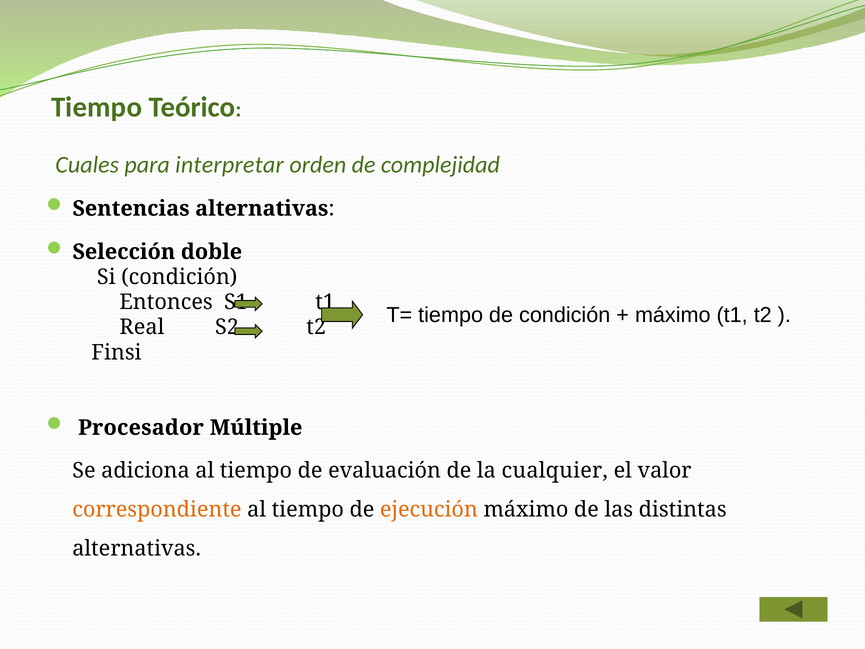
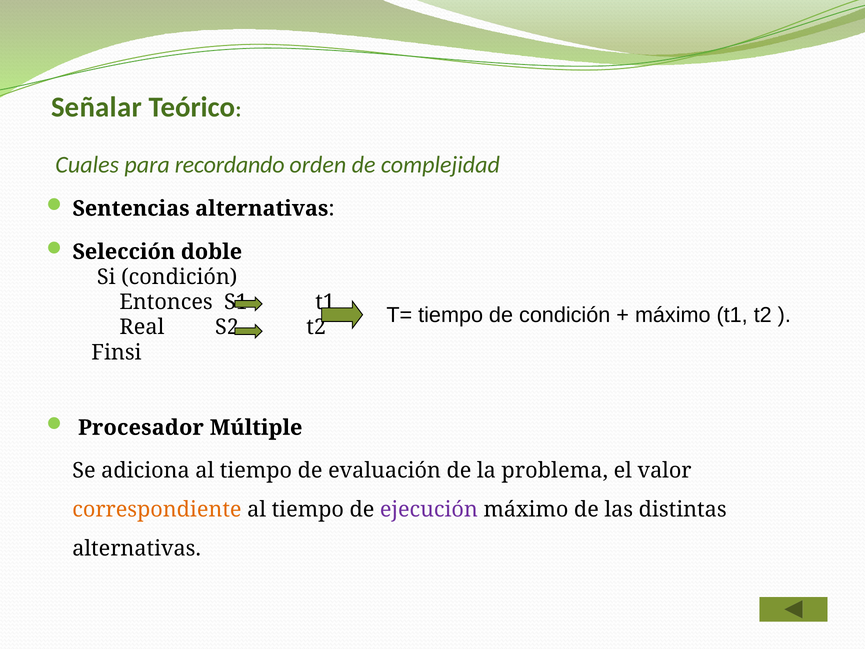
Tiempo at (97, 107): Tiempo -> Señalar
interpretar: interpretar -> recordando
cualquier: cualquier -> problema
ejecución colour: orange -> purple
